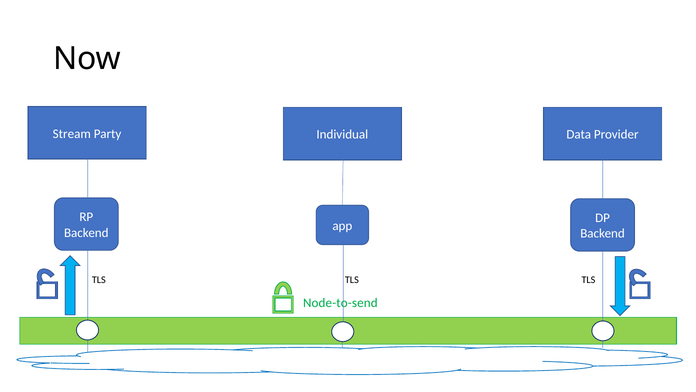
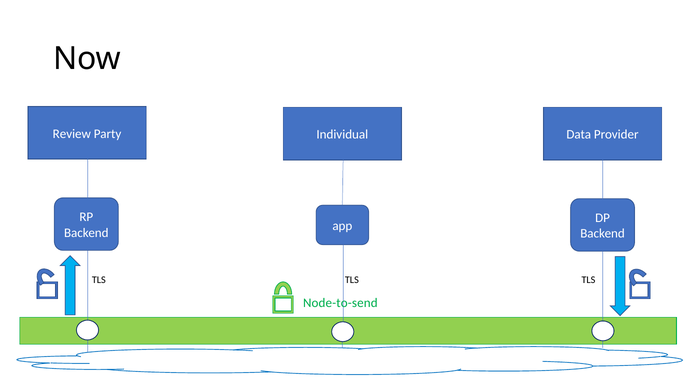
Stream: Stream -> Review
